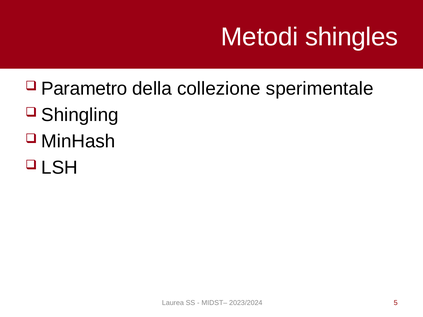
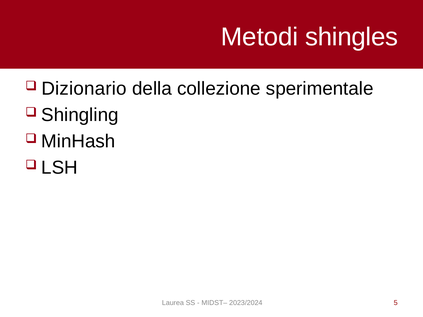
Parametro: Parametro -> Dizionario
